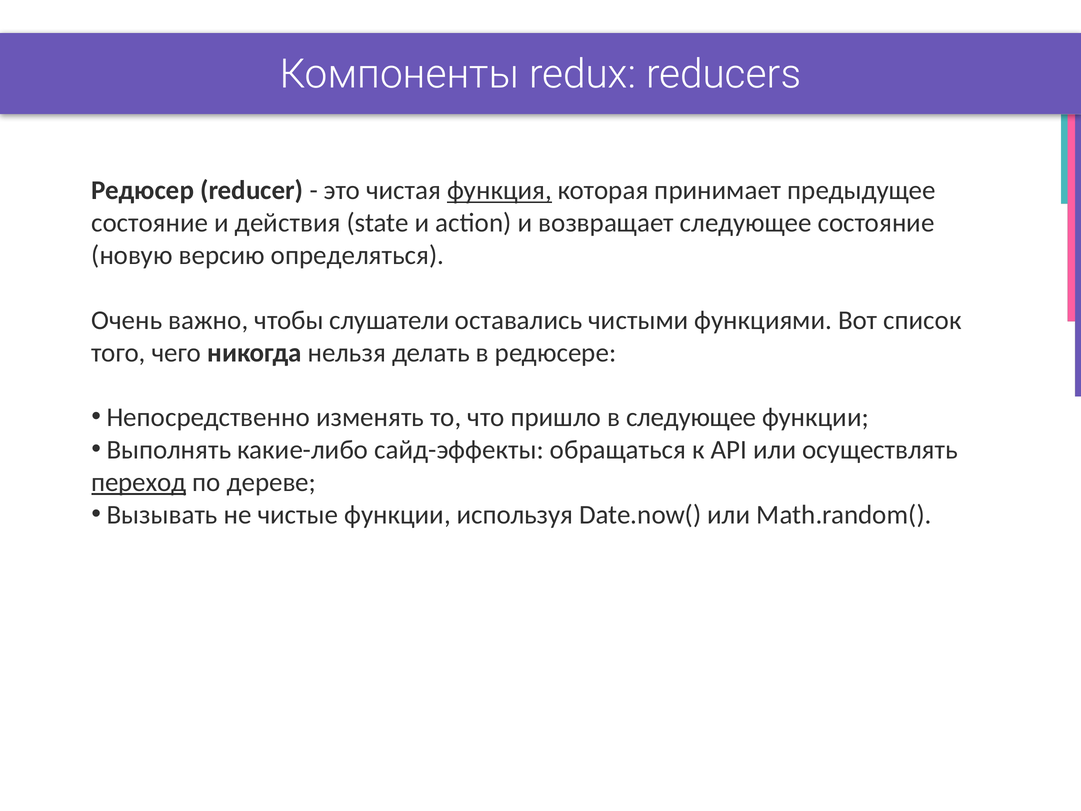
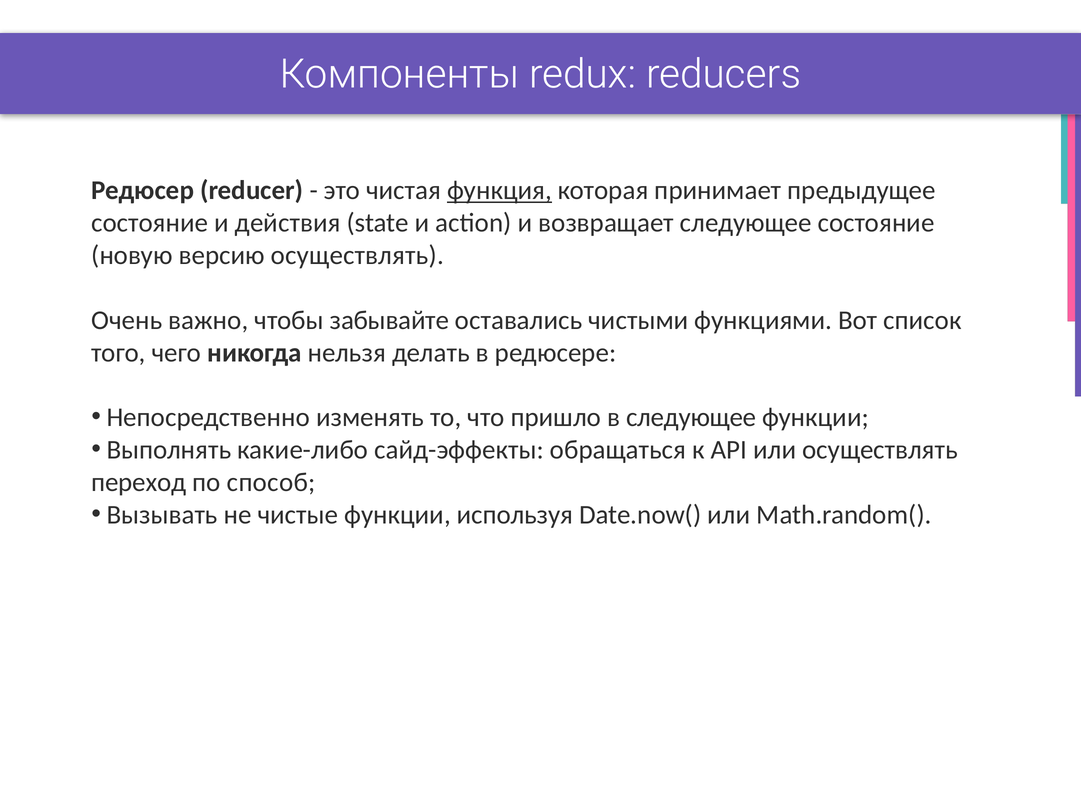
версию определяться: определяться -> осуществлять
слушатели: слушатели -> забывайте
переход underline: present -> none
дереве: дереве -> способ
